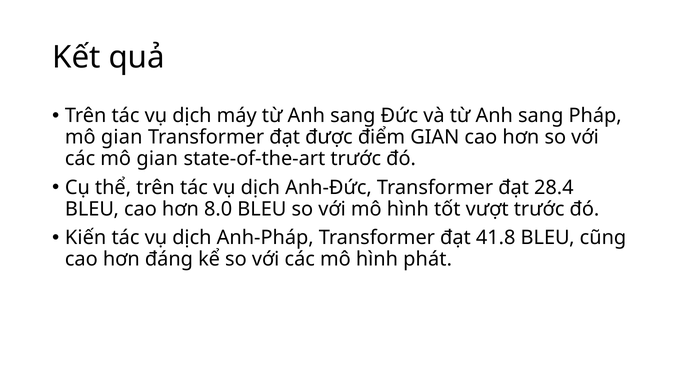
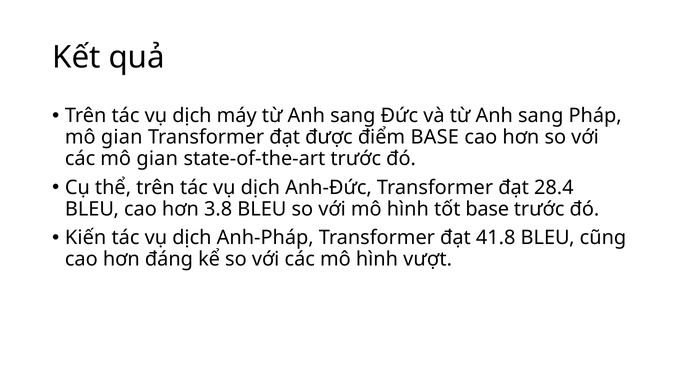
điểm GIAN: GIAN -> BASE
8.0: 8.0 -> 3.8
tốt vượt: vượt -> base
phát: phát -> vượt
